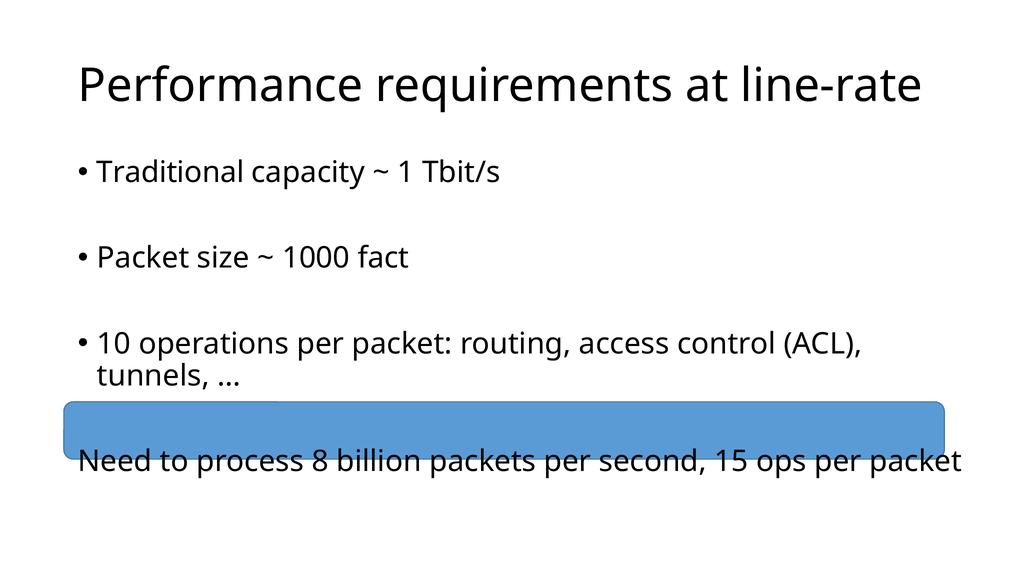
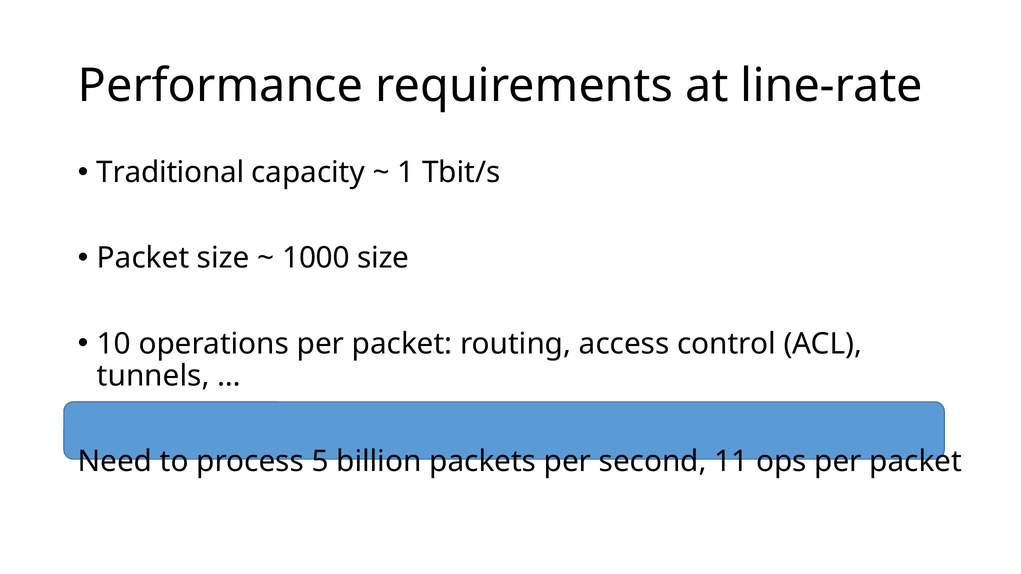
1000 fact: fact -> size
8: 8 -> 5
15: 15 -> 11
